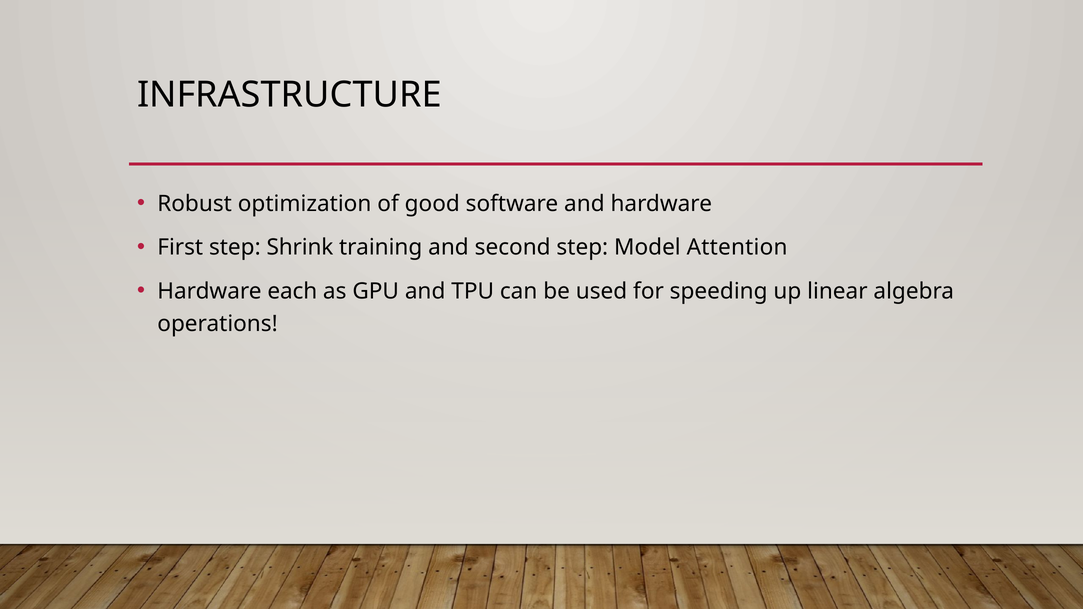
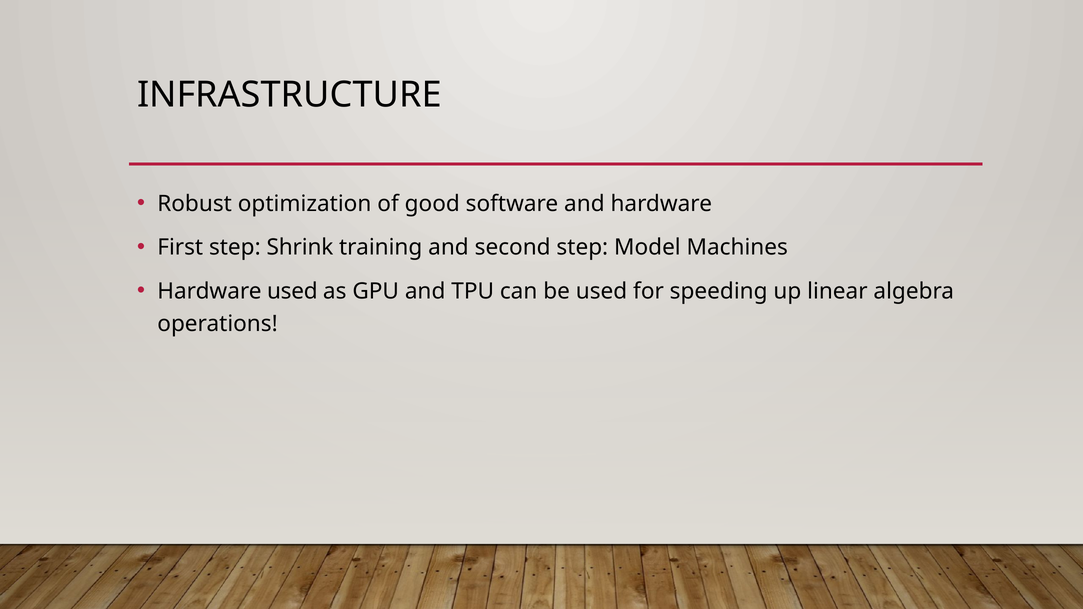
Attention: Attention -> Machines
Hardware each: each -> used
